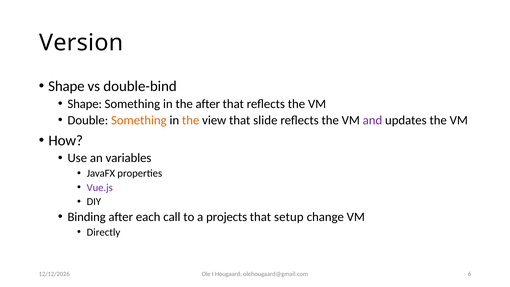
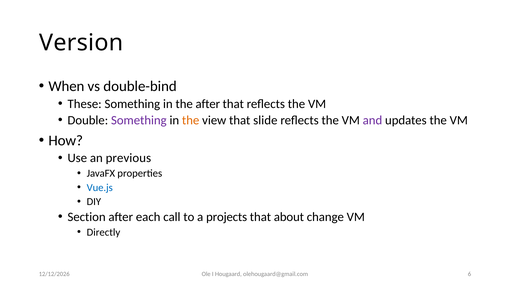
Shape at (66, 86): Shape -> When
Shape at (85, 104): Shape -> These
Something at (139, 120) colour: orange -> purple
variables: variables -> previous
Vue.js colour: purple -> blue
Binding: Binding -> Section
setup: setup -> about
